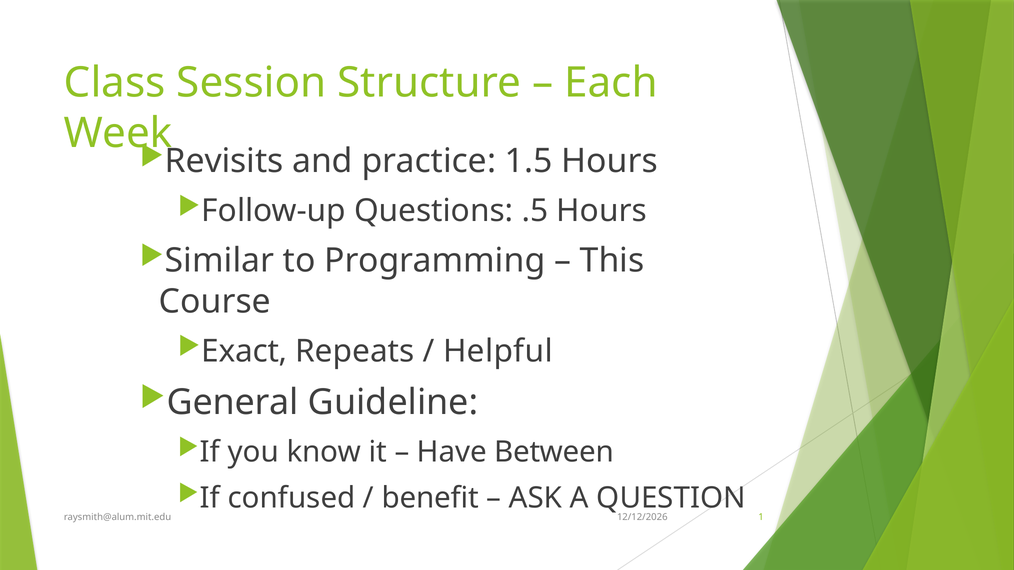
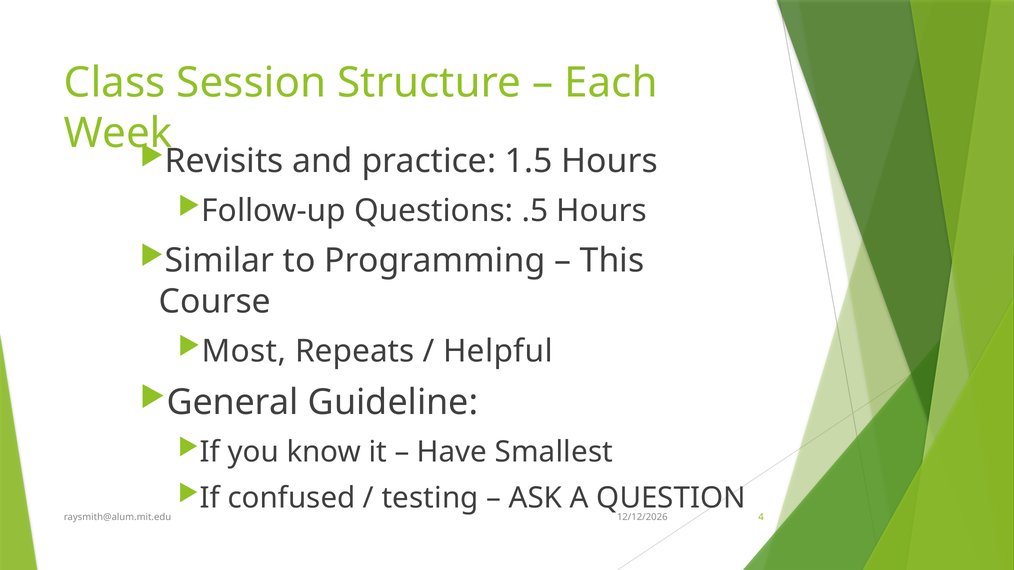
Exact: Exact -> Most
Between: Between -> Smallest
benefit: benefit -> testing
1: 1 -> 4
